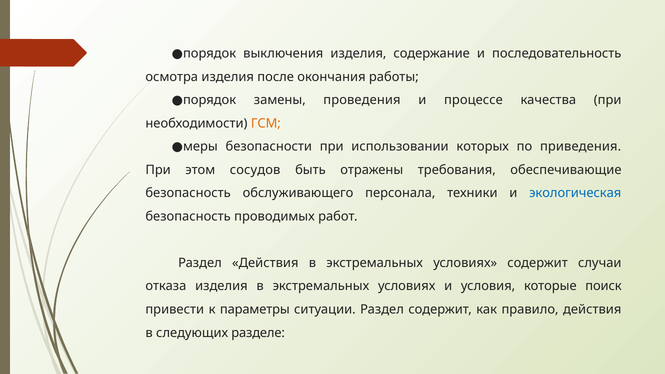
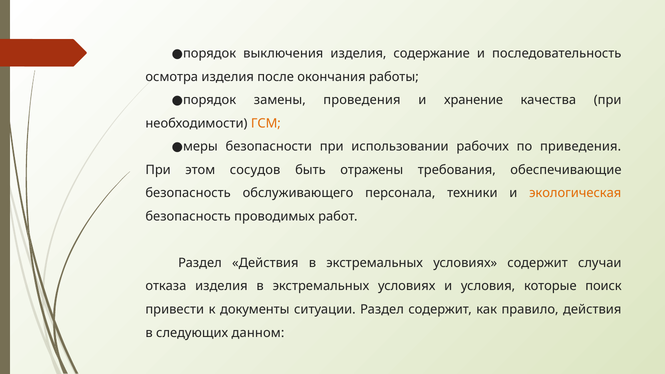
процессе: процессе -> хранение
которых: которых -> рабочих
экологическая colour: blue -> orange
параметры: параметры -> документы
разделе: разделе -> данном
